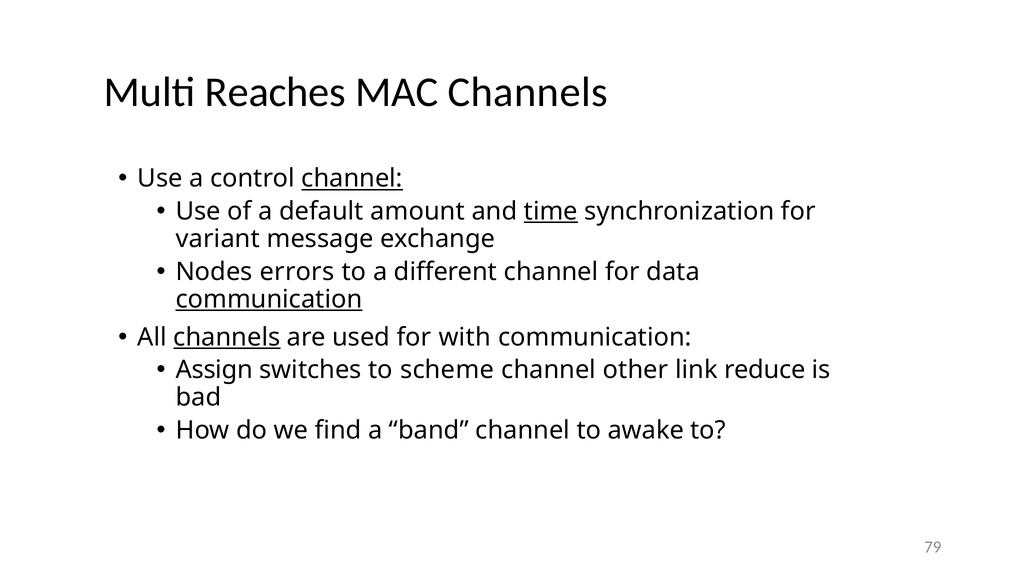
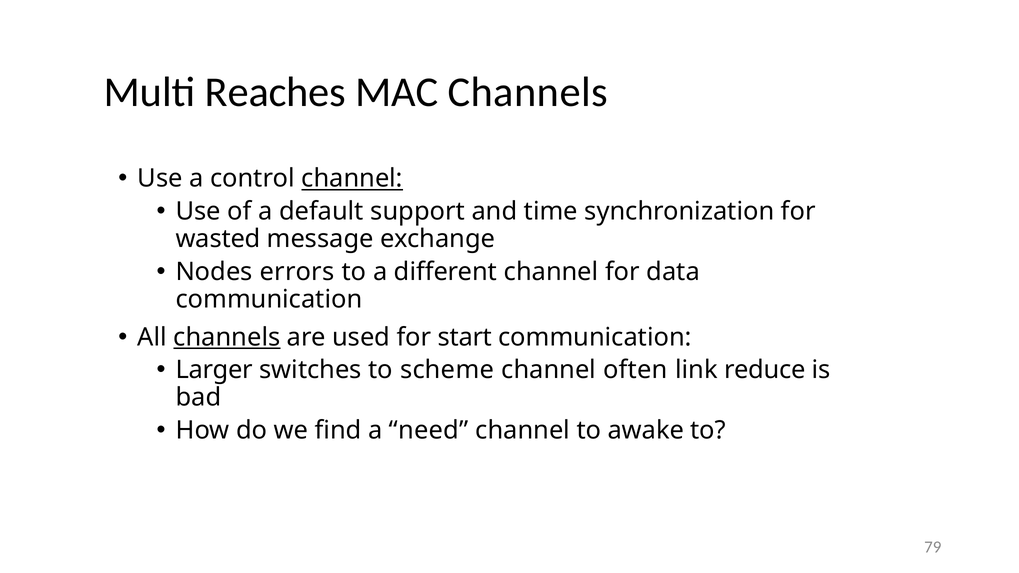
amount: amount -> support
time underline: present -> none
variant: variant -> wasted
communication at (269, 299) underline: present -> none
with: with -> start
Assign: Assign -> Larger
other: other -> often
band: band -> need
